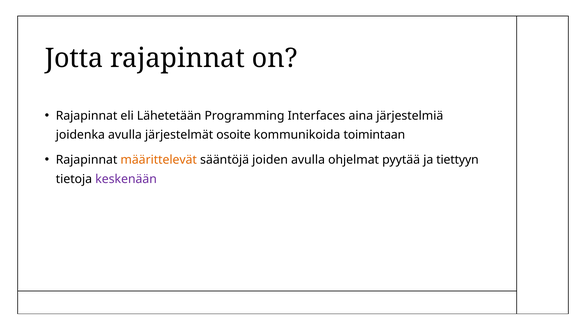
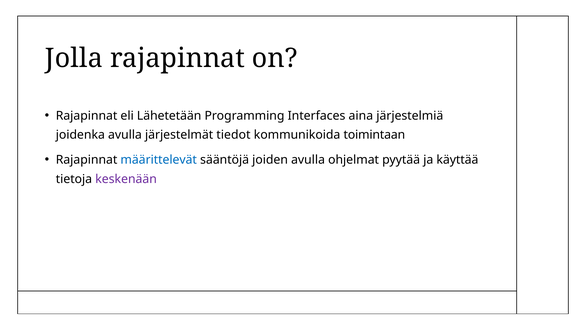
Jotta: Jotta -> Jolla
osoite: osoite -> tiedot
määrittelevät colour: orange -> blue
tiettyyn: tiettyyn -> käyttää
